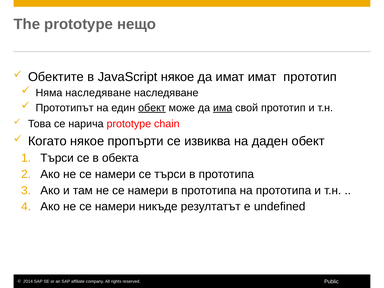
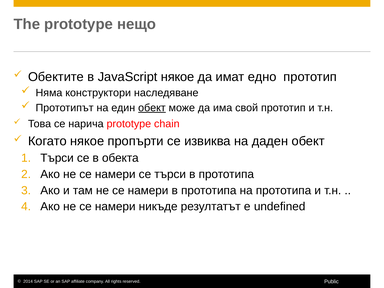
имат имат: имат -> едно
Няма наследяване: наследяване -> конструктори
има underline: present -> none
